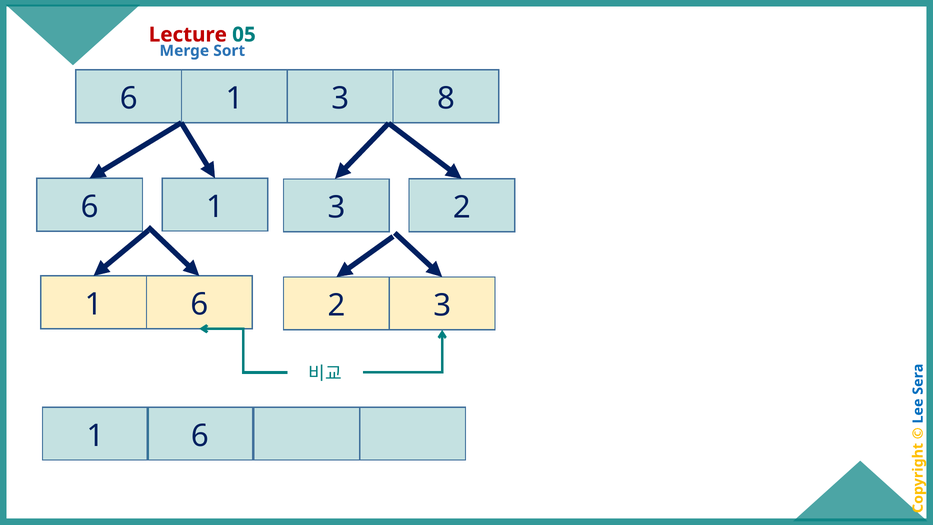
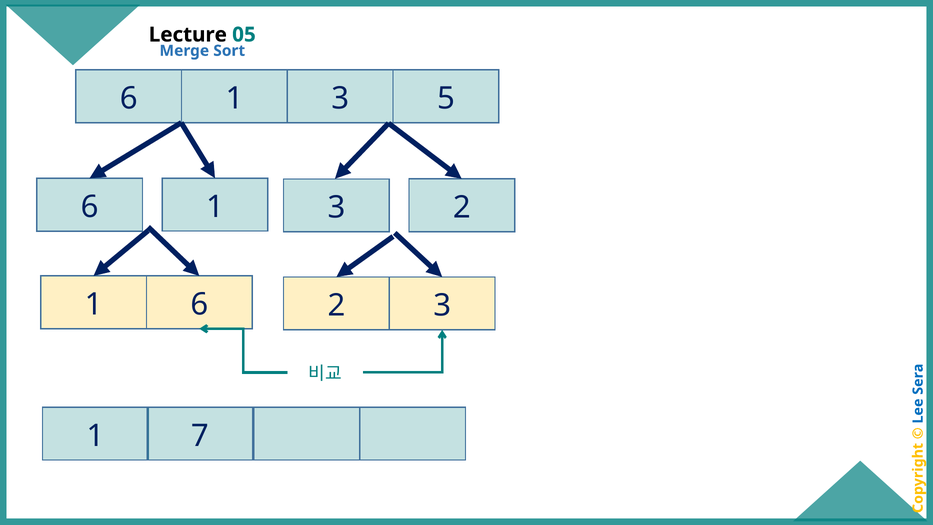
Lecture colour: red -> black
8: 8 -> 5
6 at (200, 436): 6 -> 7
